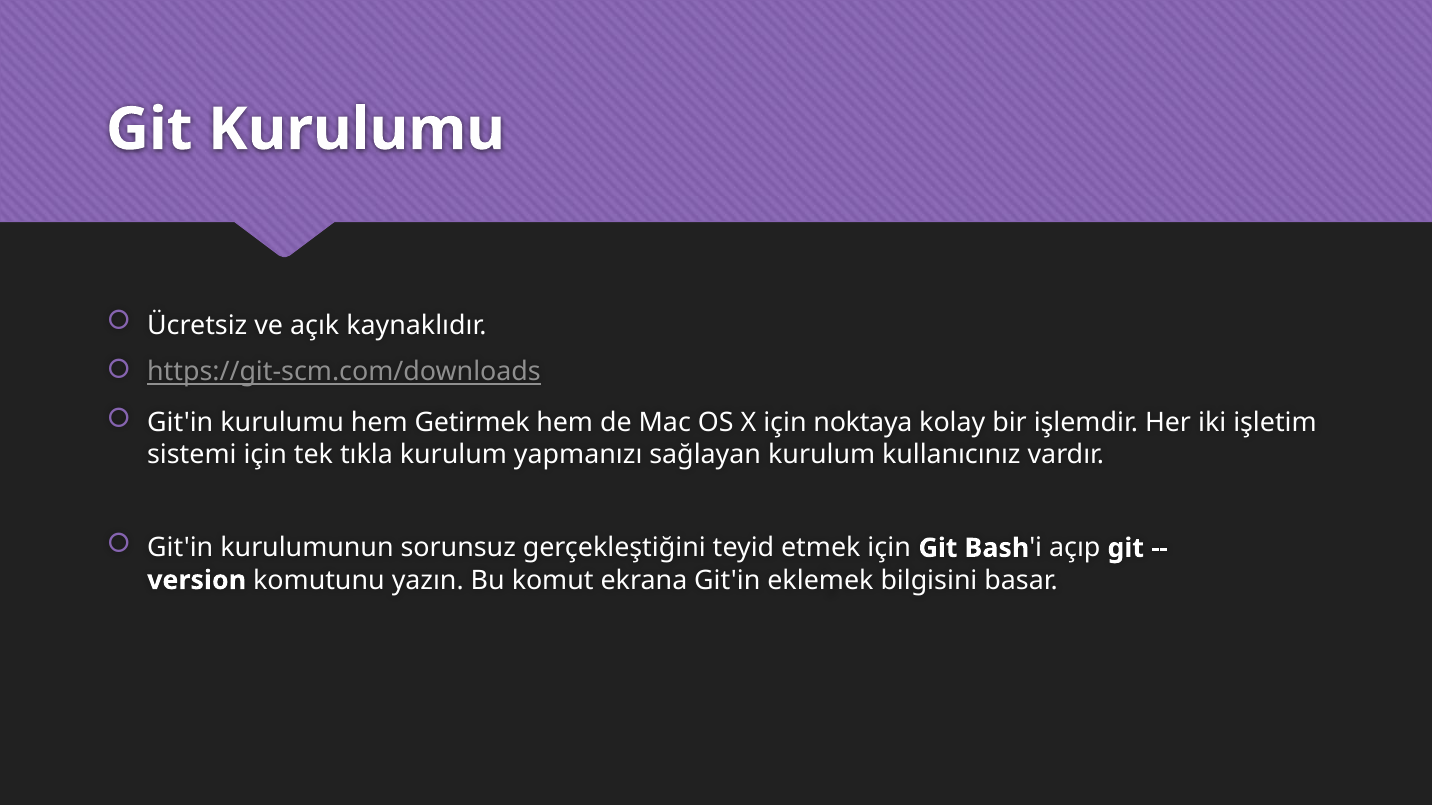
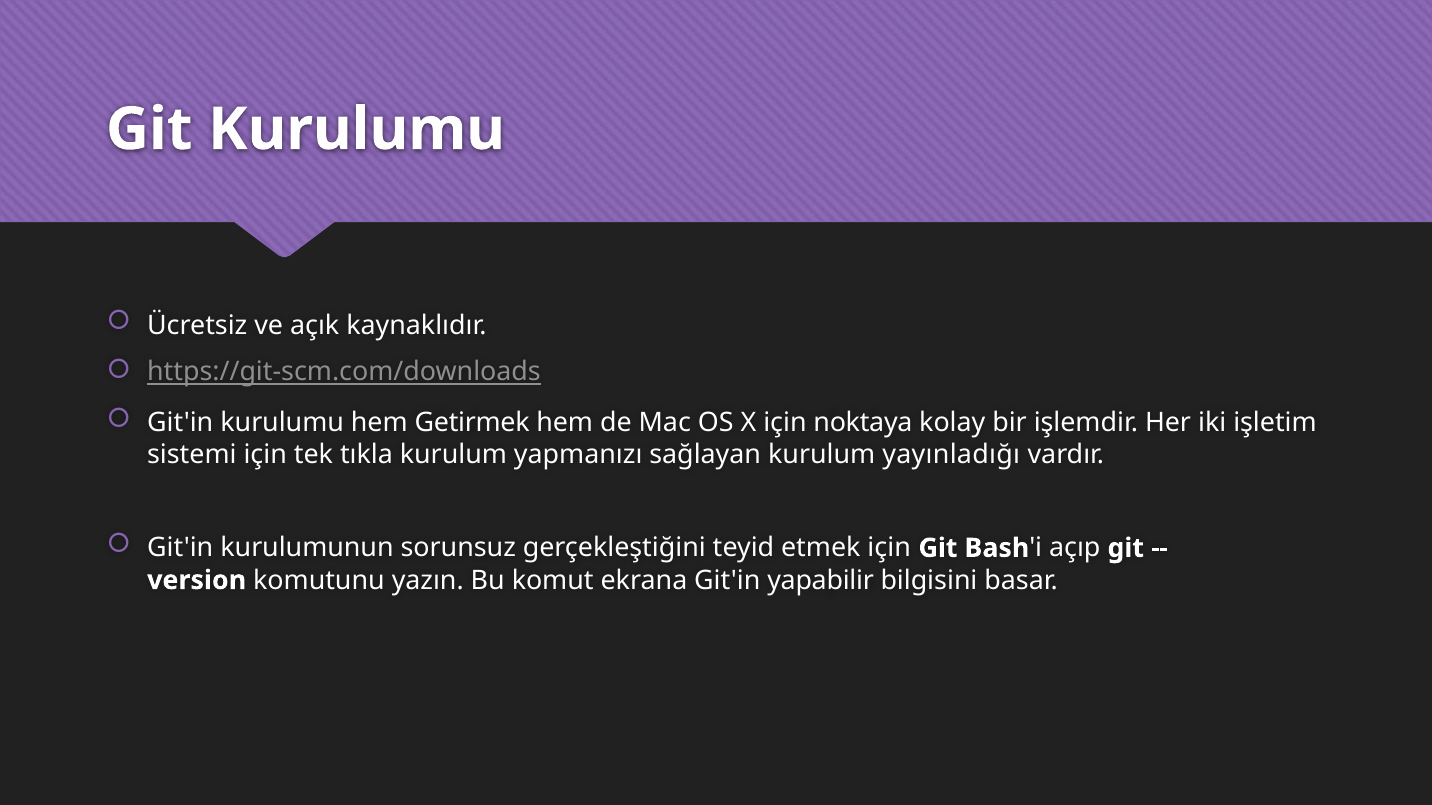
kullanıcınız: kullanıcınız -> yayınladığı
eklemek: eklemek -> yapabilir
